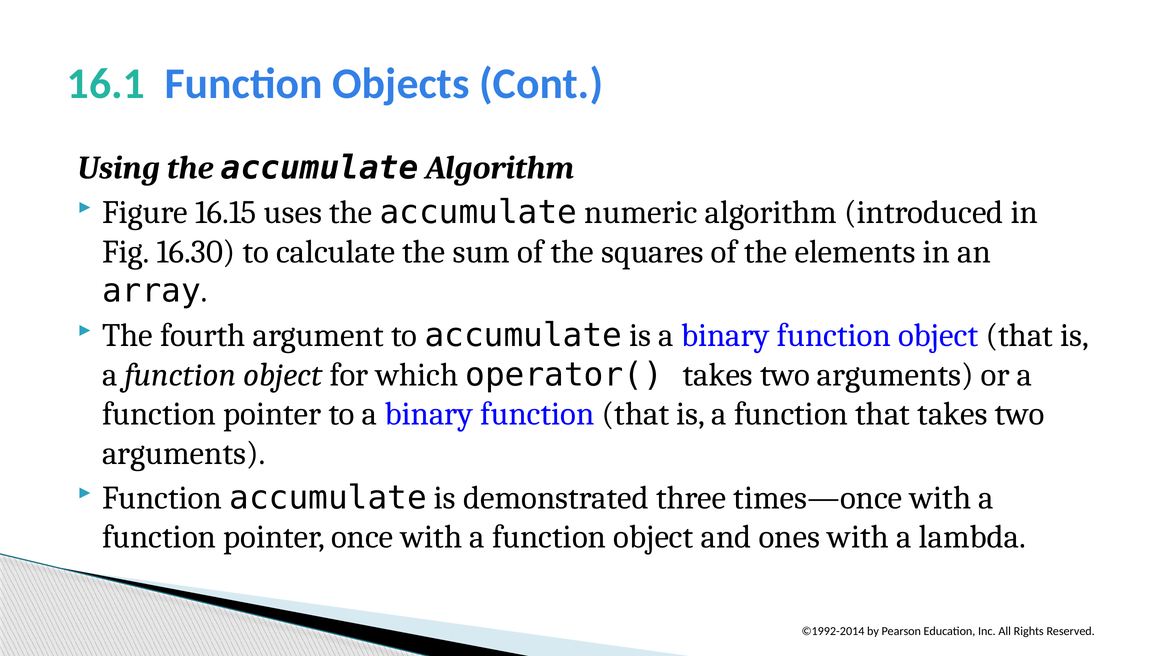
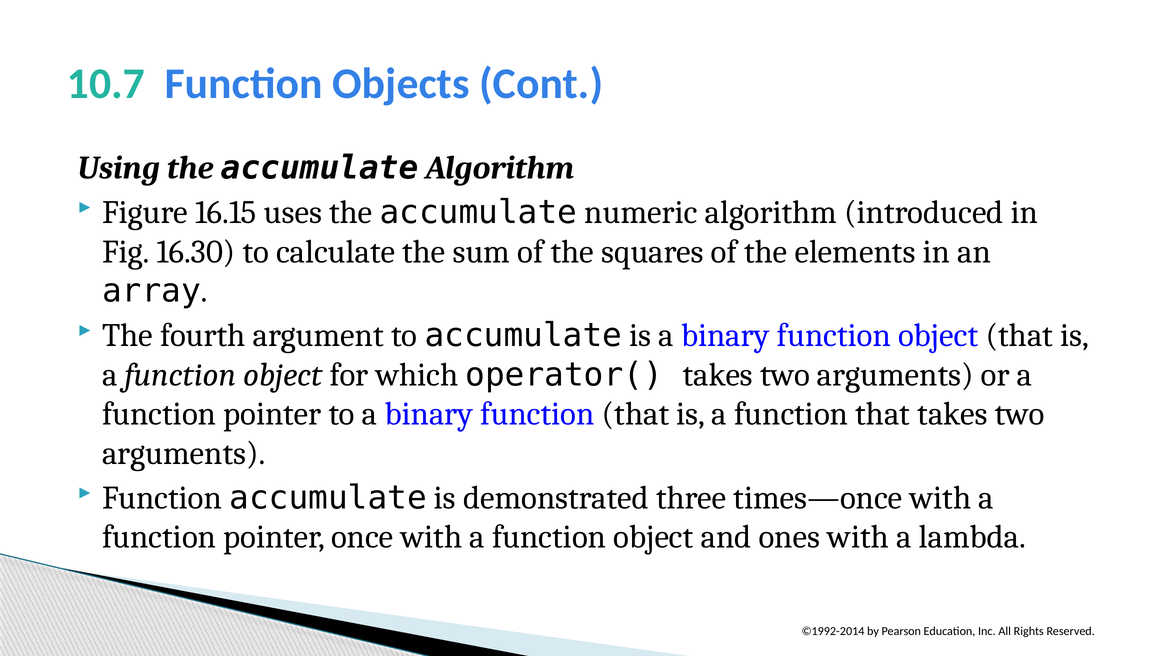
16.1: 16.1 -> 10.7
